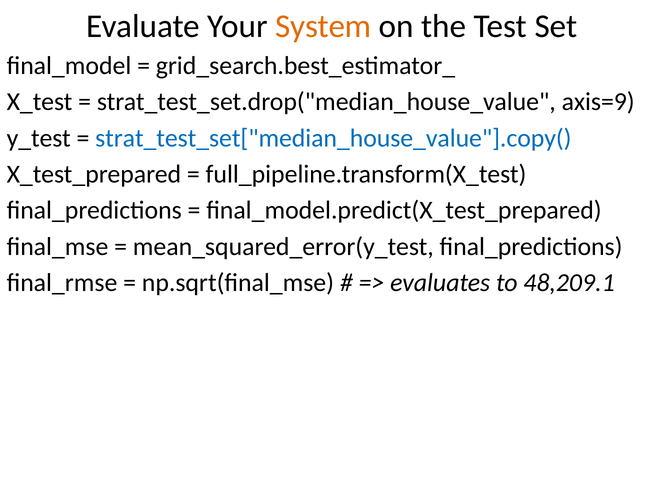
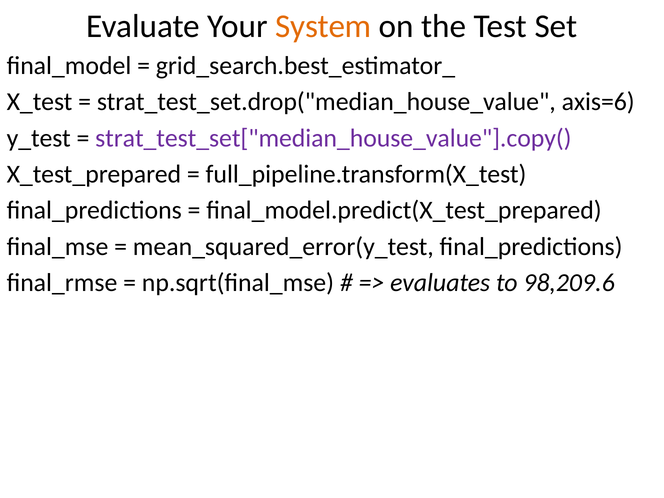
axis=9: axis=9 -> axis=6
strat_test_set["median_house_value"].copy( colour: blue -> purple
48,209.1: 48,209.1 -> 98,209.6
